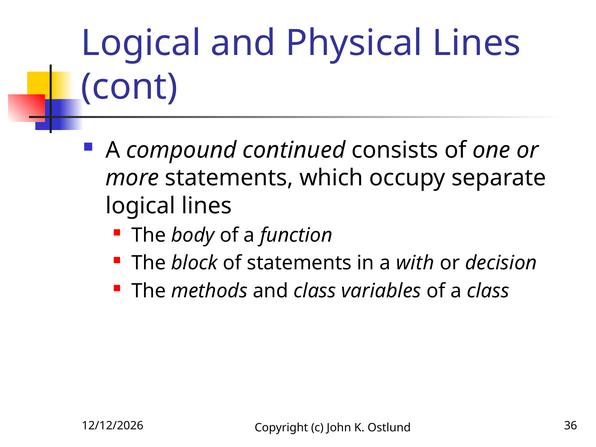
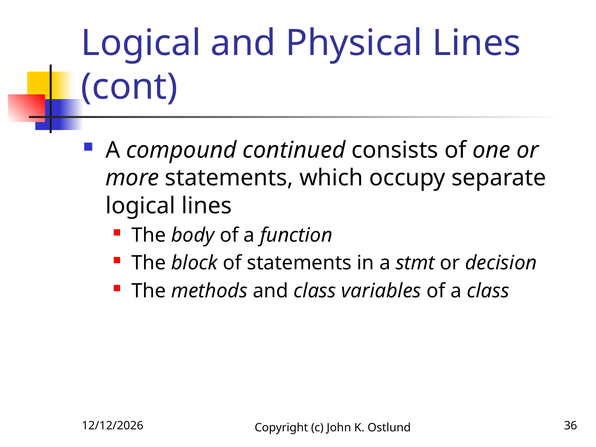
with: with -> stmt
